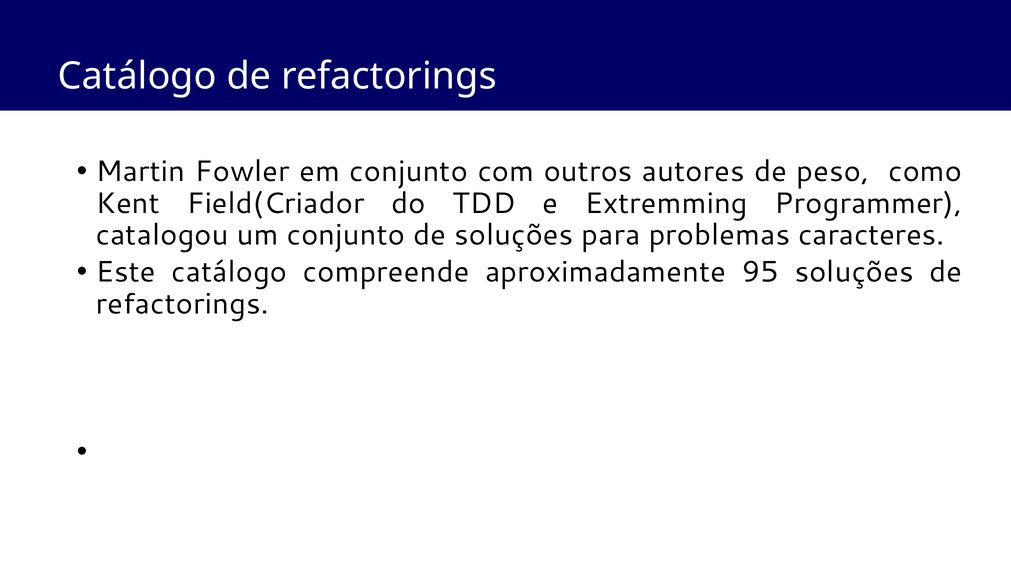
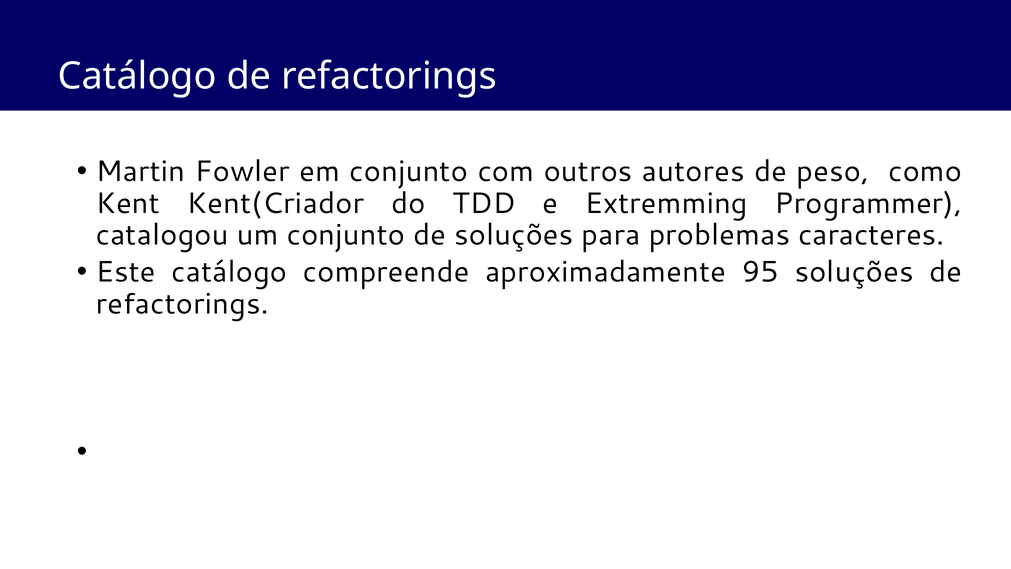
Field(Criador: Field(Criador -> Kent(Criador
